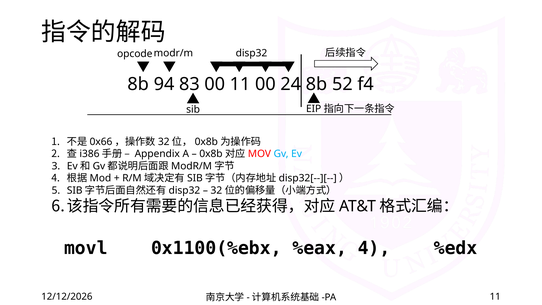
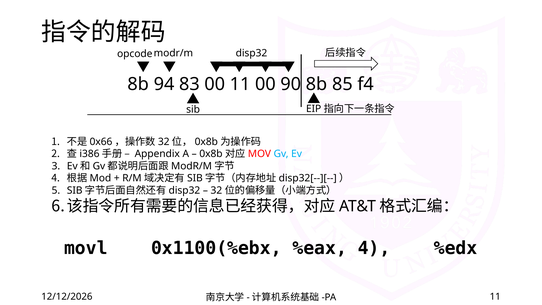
24: 24 -> 90
52: 52 -> 85
